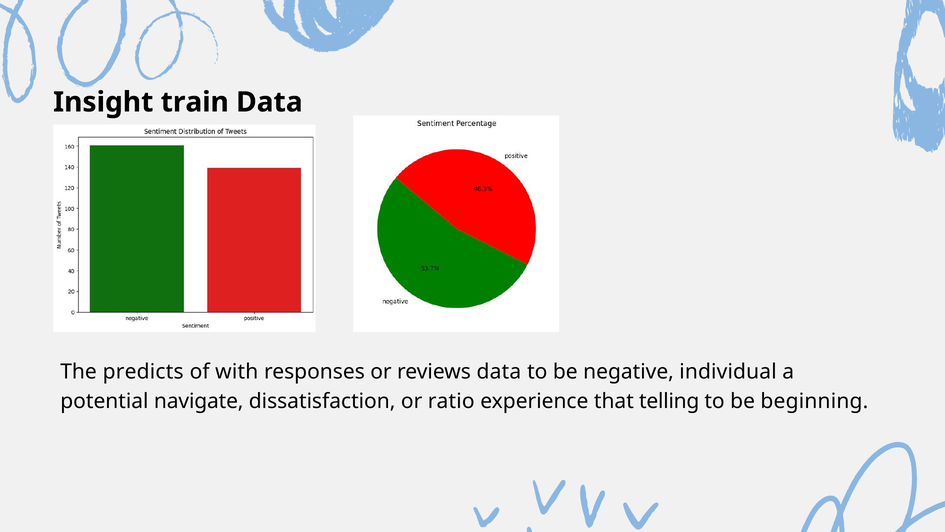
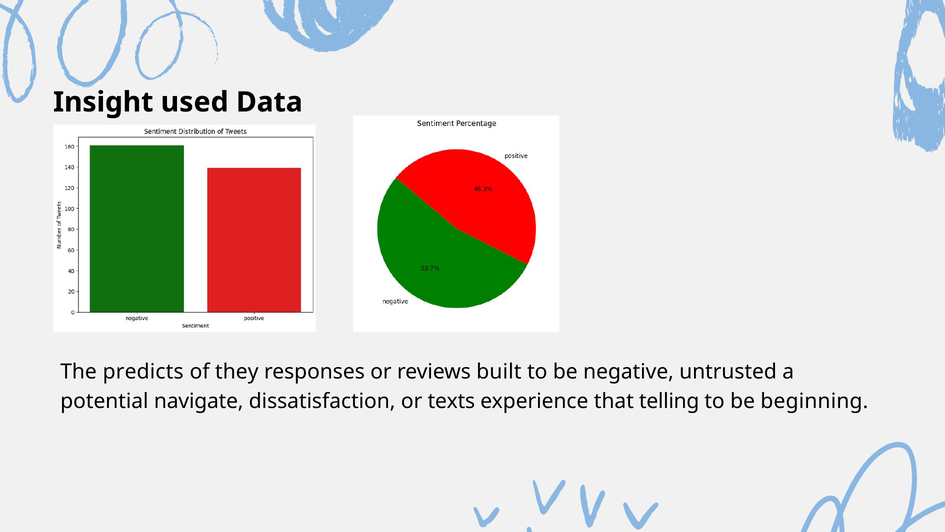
train: train -> used
with: with -> they
reviews data: data -> built
individual: individual -> untrusted
ratio: ratio -> texts
